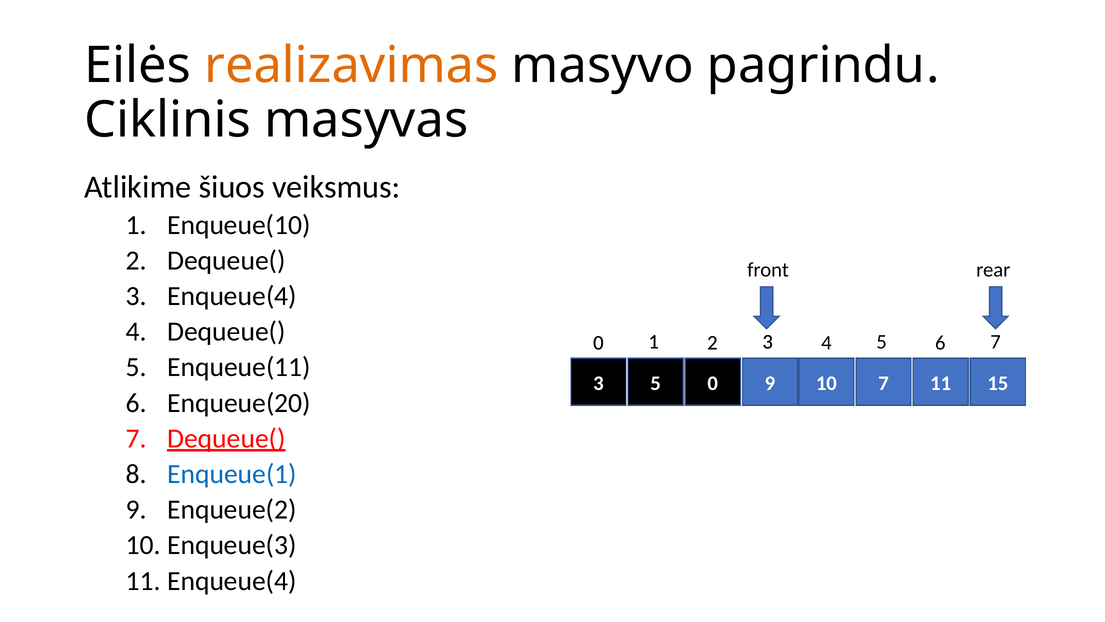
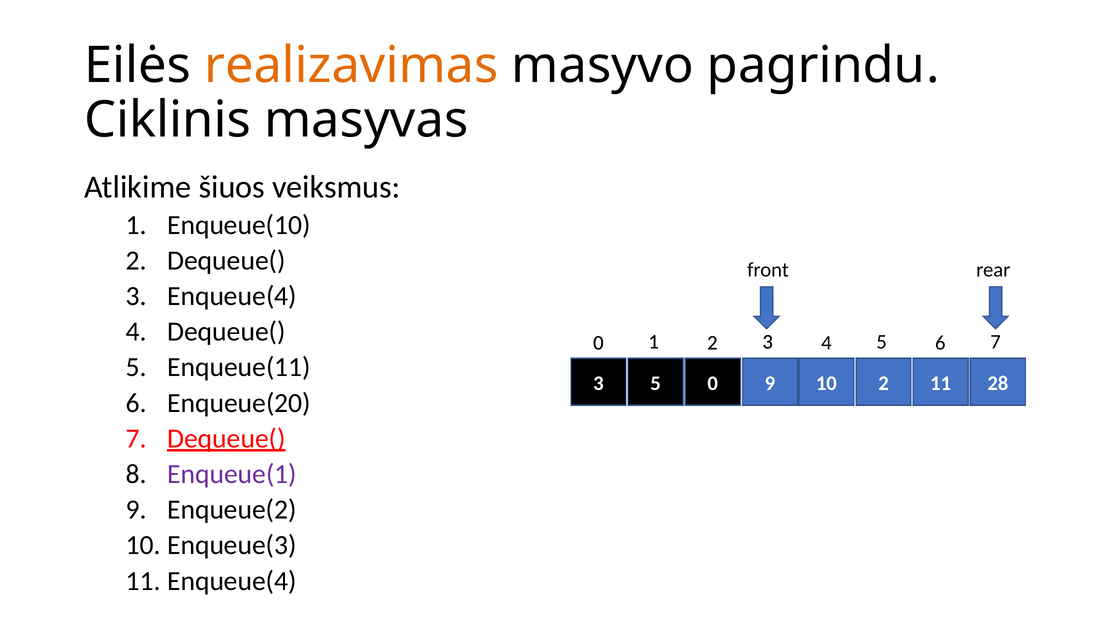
10 7: 7 -> 2
15: 15 -> 28
Enqueue(1 colour: blue -> purple
